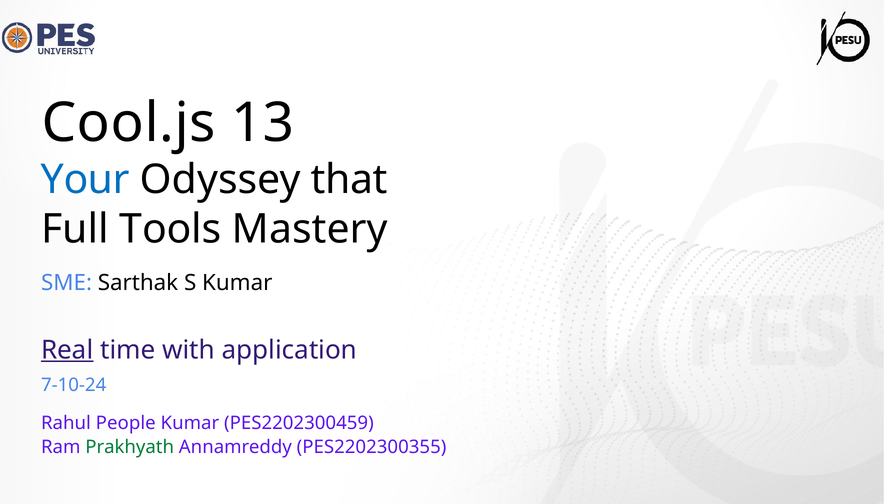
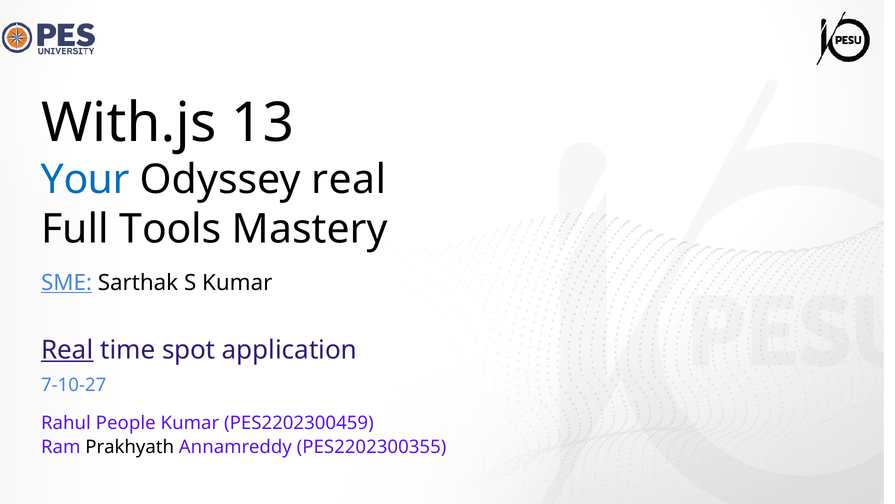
Cool.js: Cool.js -> With.js
Odyssey that: that -> real
SME underline: none -> present
with: with -> spot
7-10-24: 7-10-24 -> 7-10-27
Prakhyath colour: green -> black
